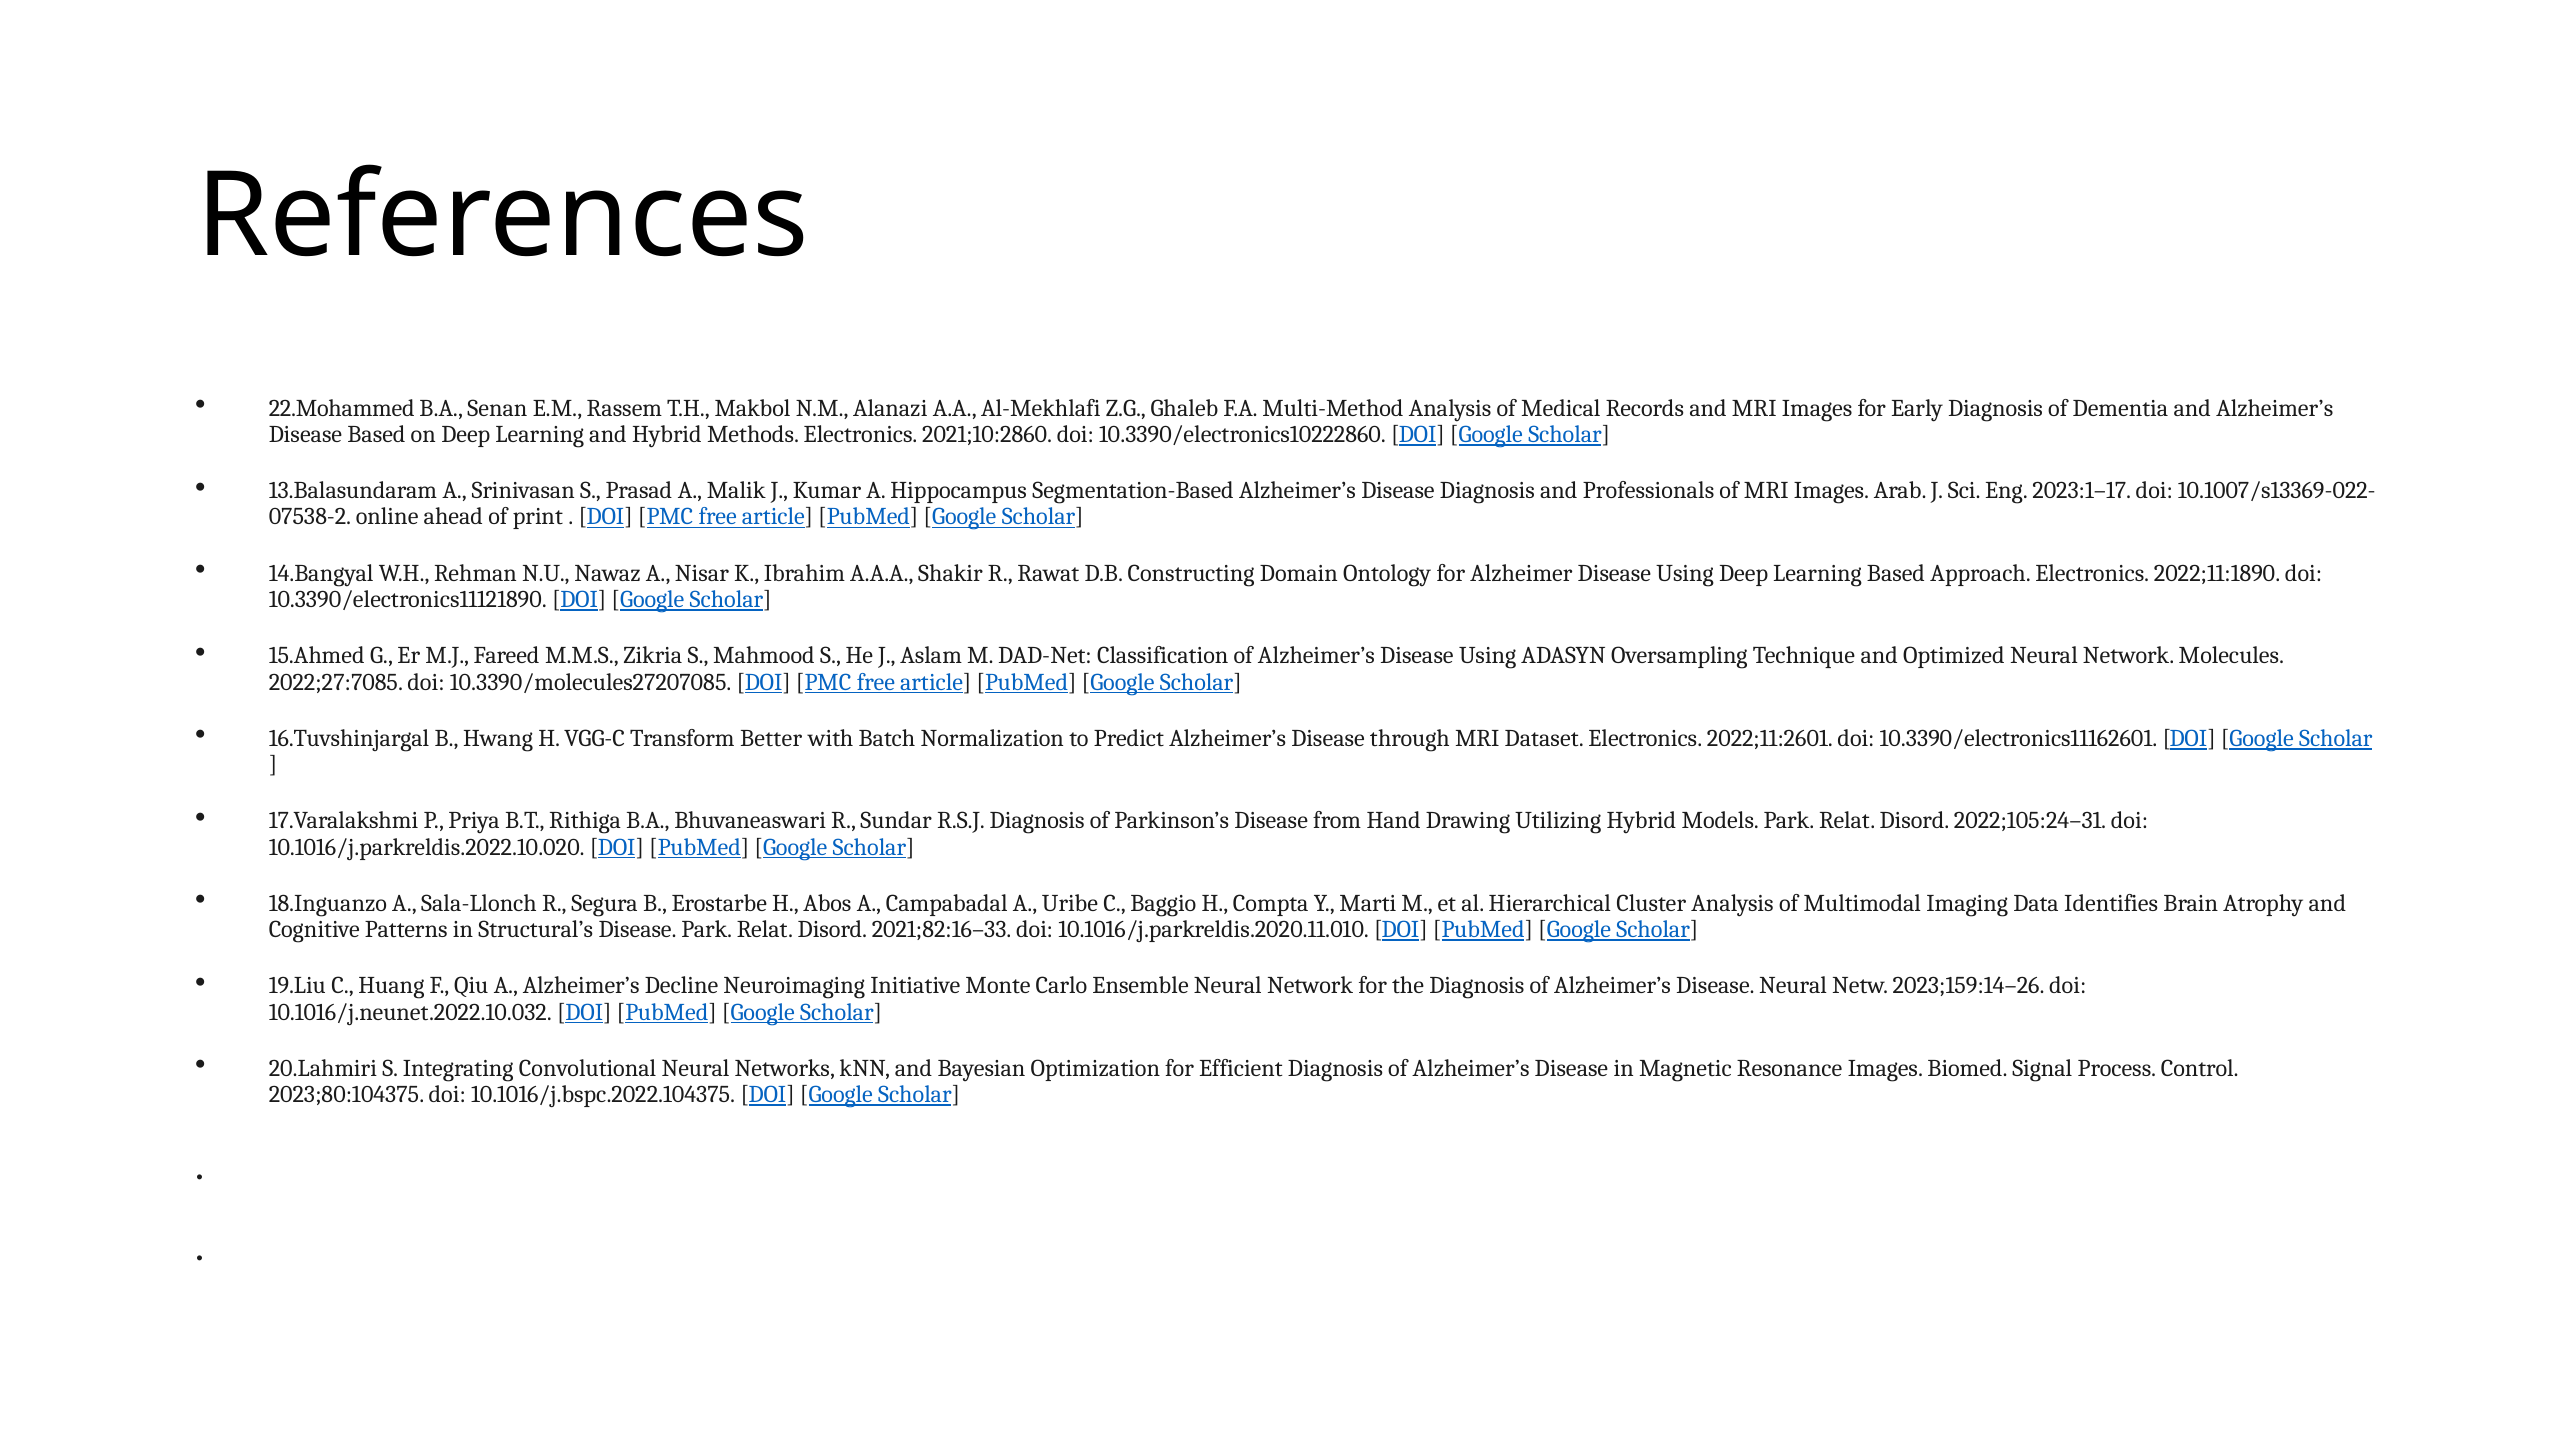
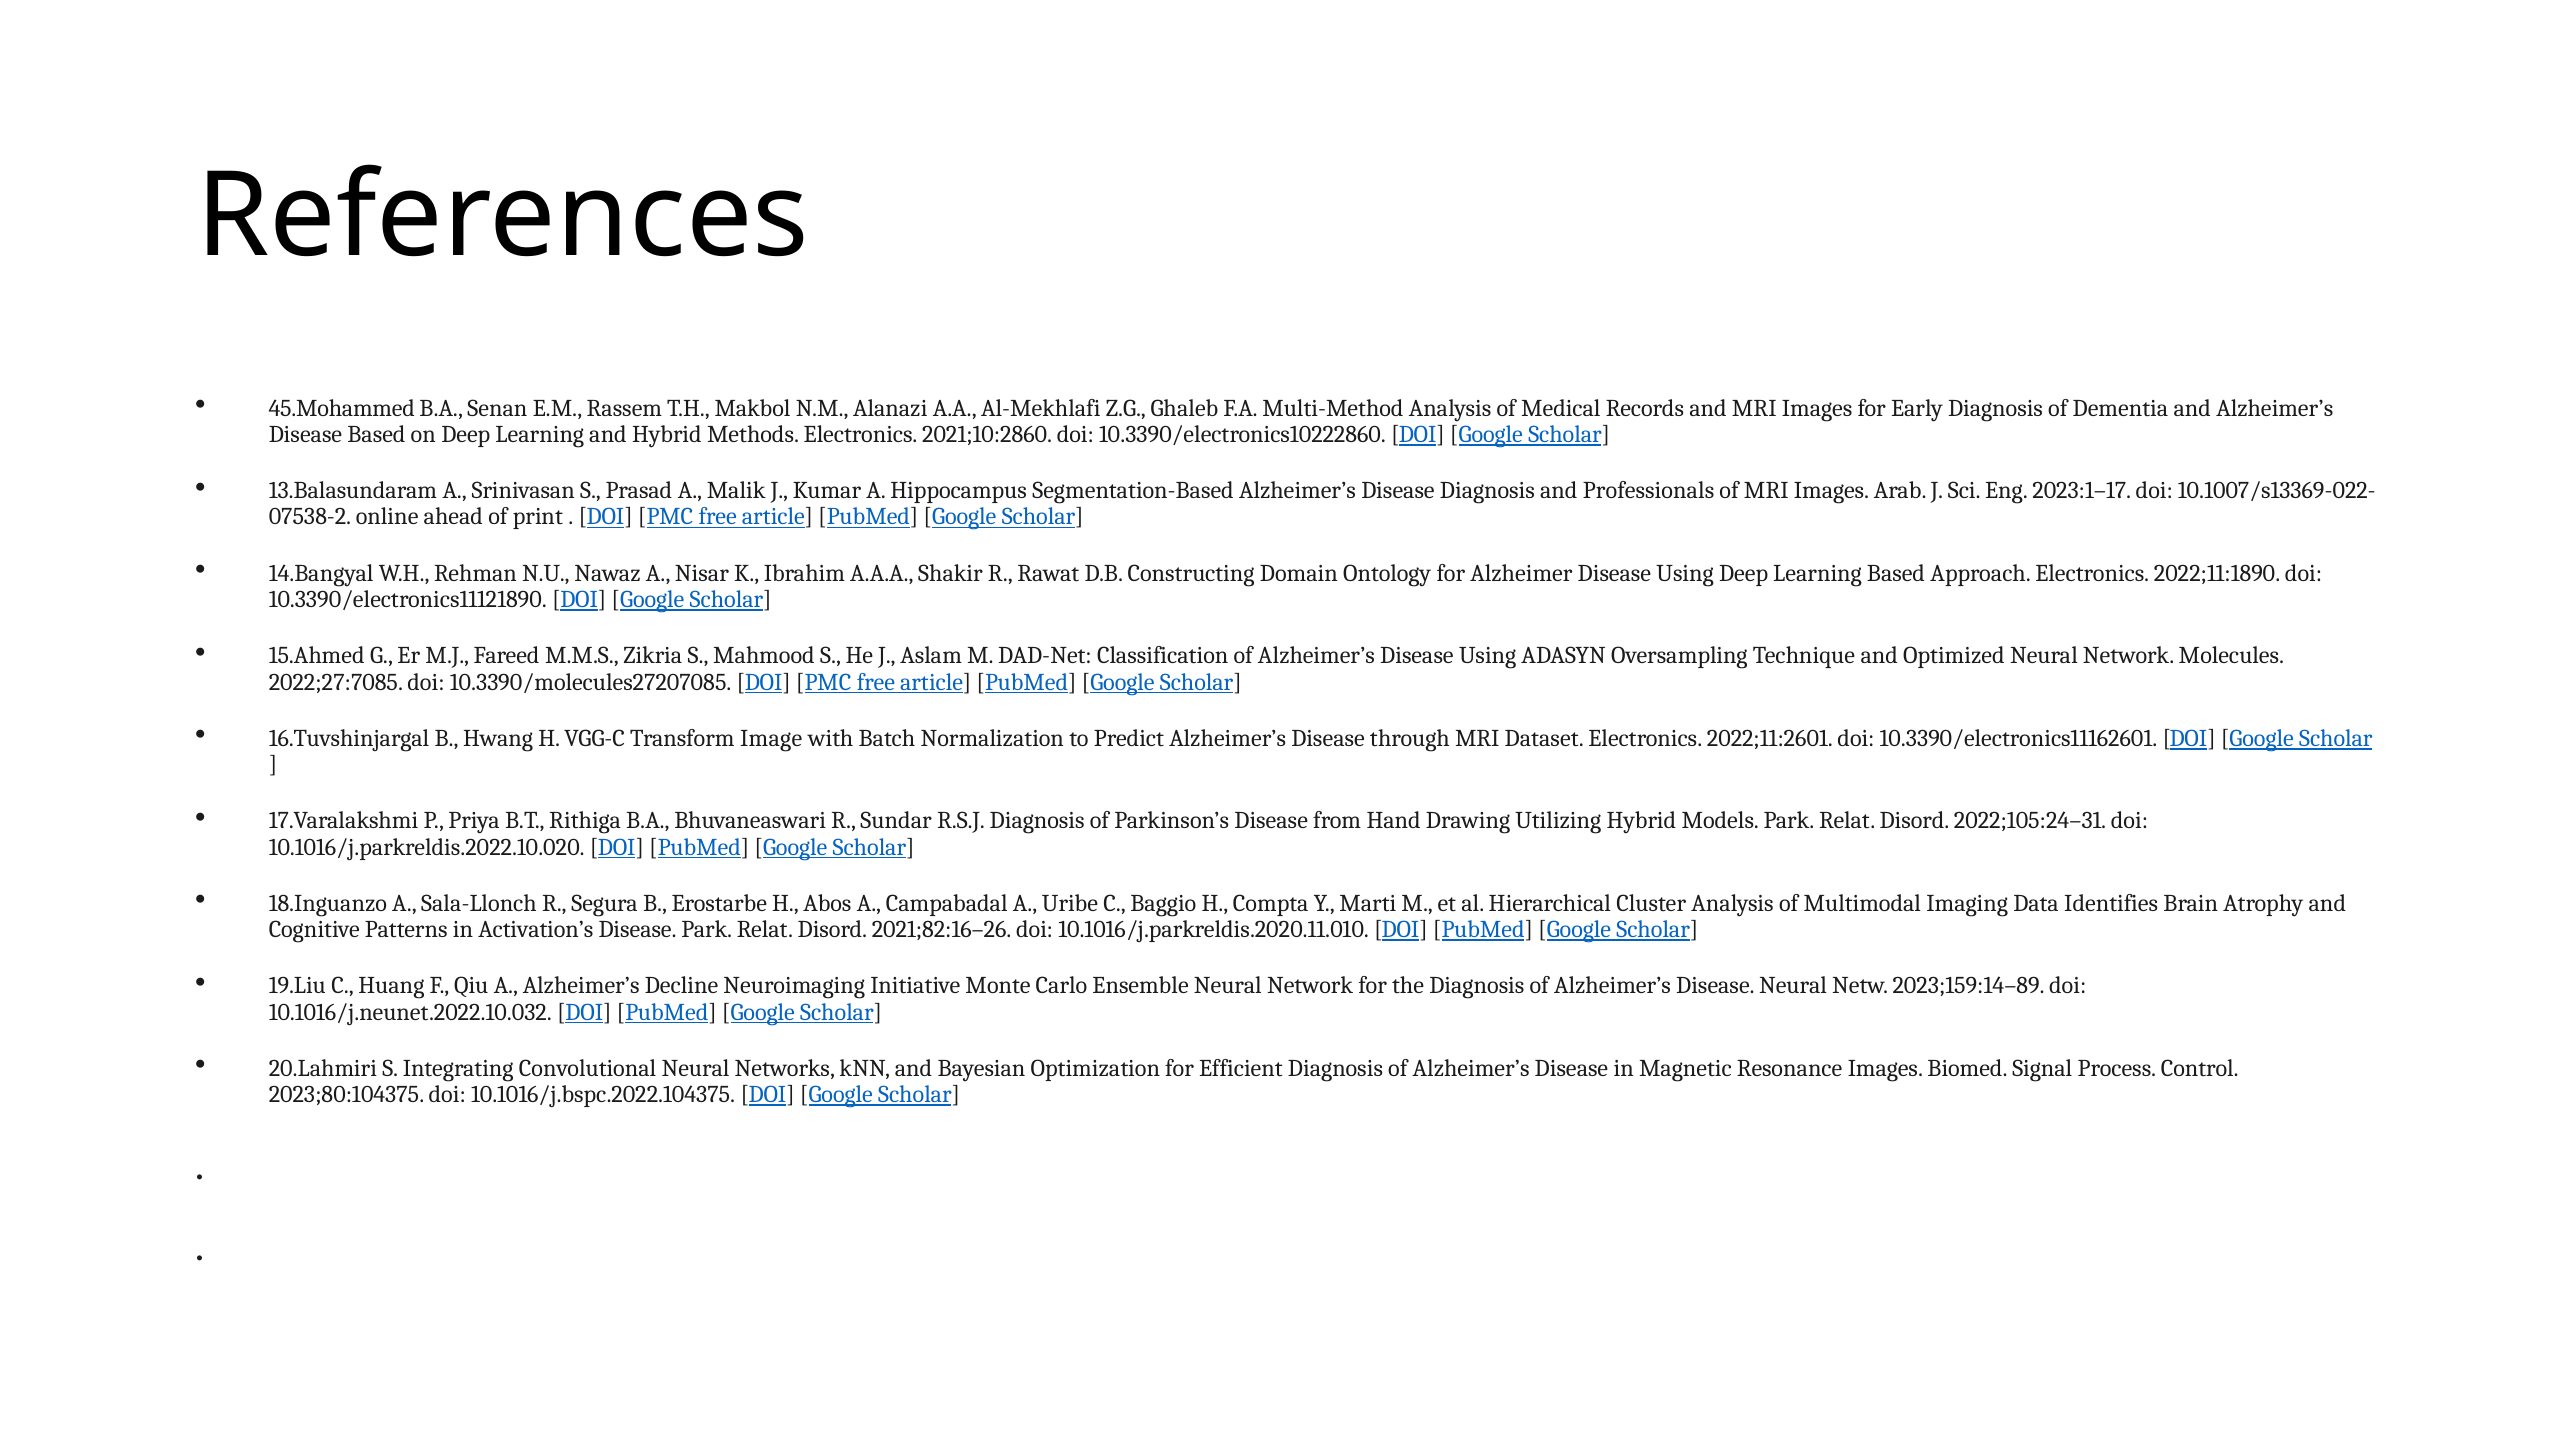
22.Mohammed: 22.Mohammed -> 45.Mohammed
Better: Better -> Image
Structural’s: Structural’s -> Activation’s
2021;82:16–33: 2021;82:16–33 -> 2021;82:16–26
2023;159:14–26: 2023;159:14–26 -> 2023;159:14–89
